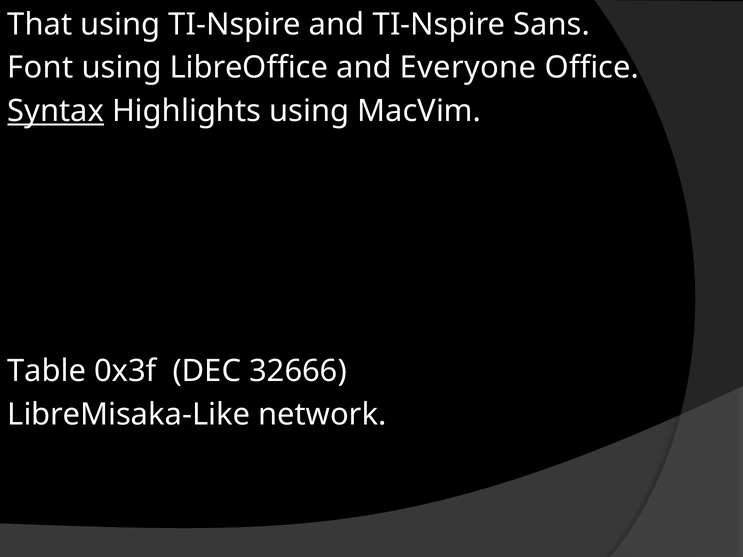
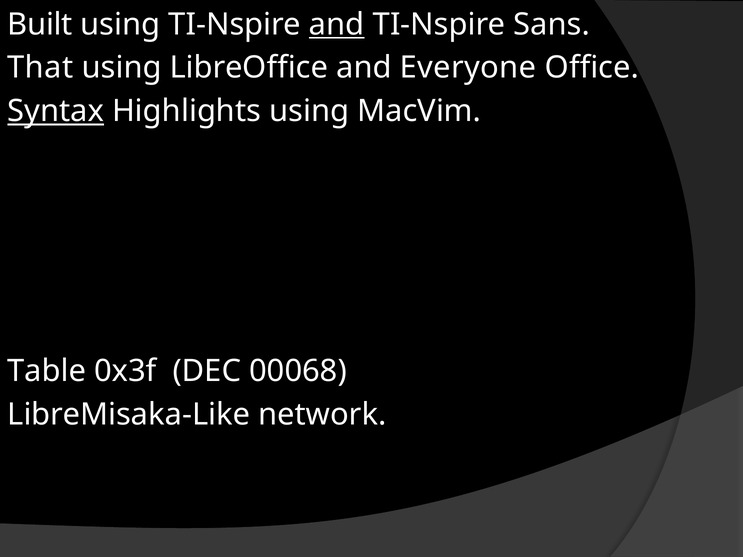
That: That -> Built
and at (337, 24) underline: none -> present
Font: Font -> That
32666: 32666 -> 00068
